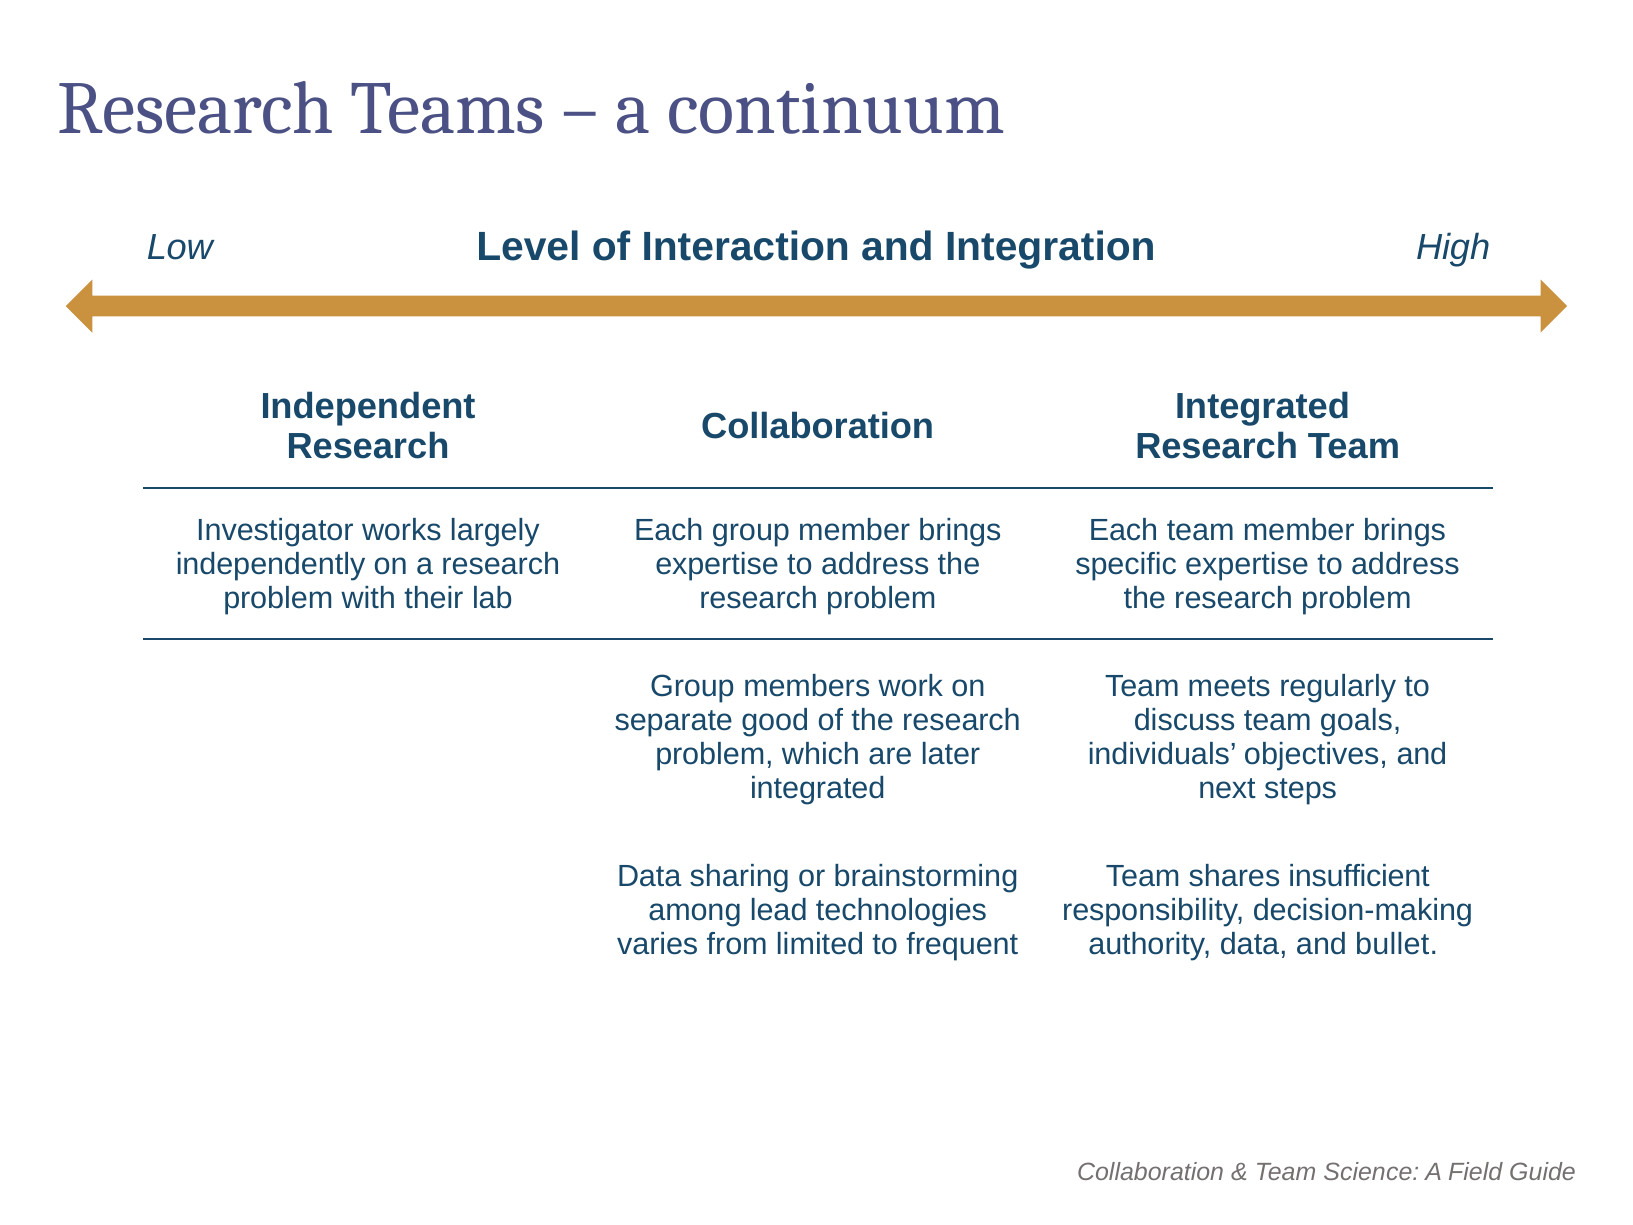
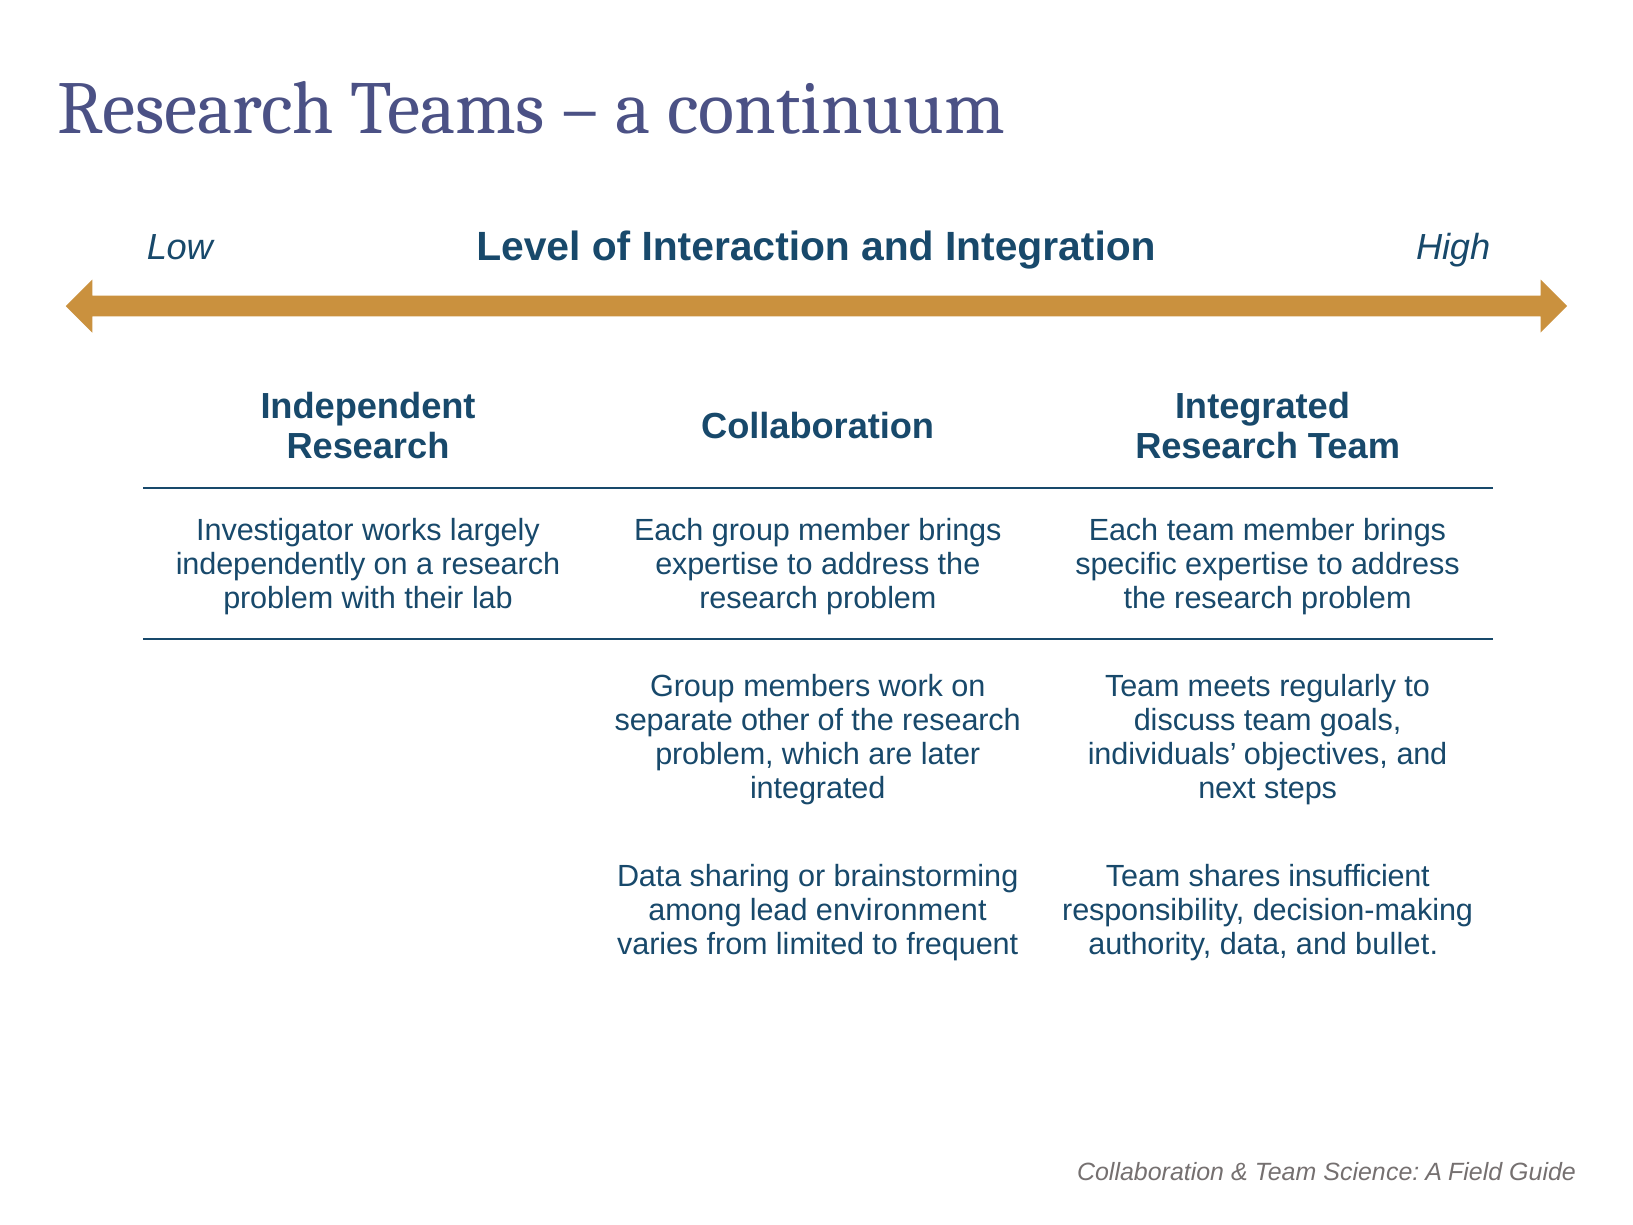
good: good -> other
technologies: technologies -> environment
